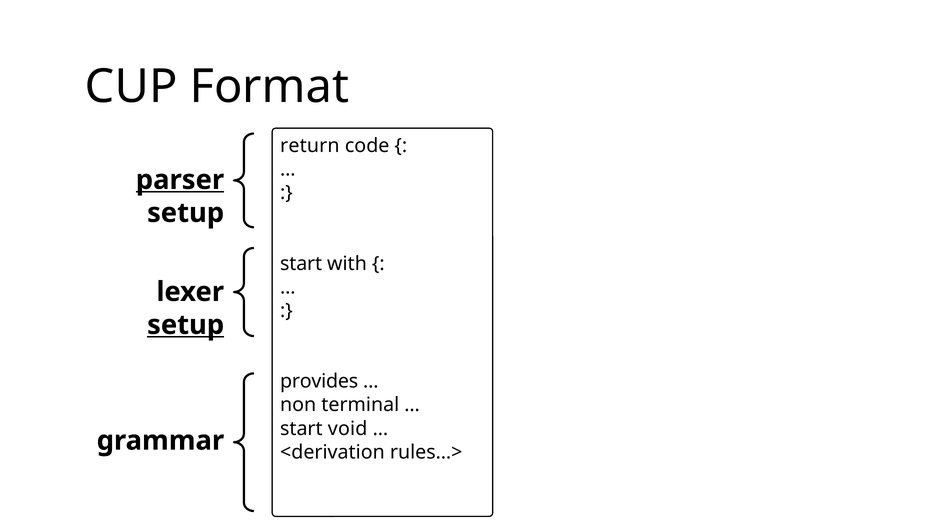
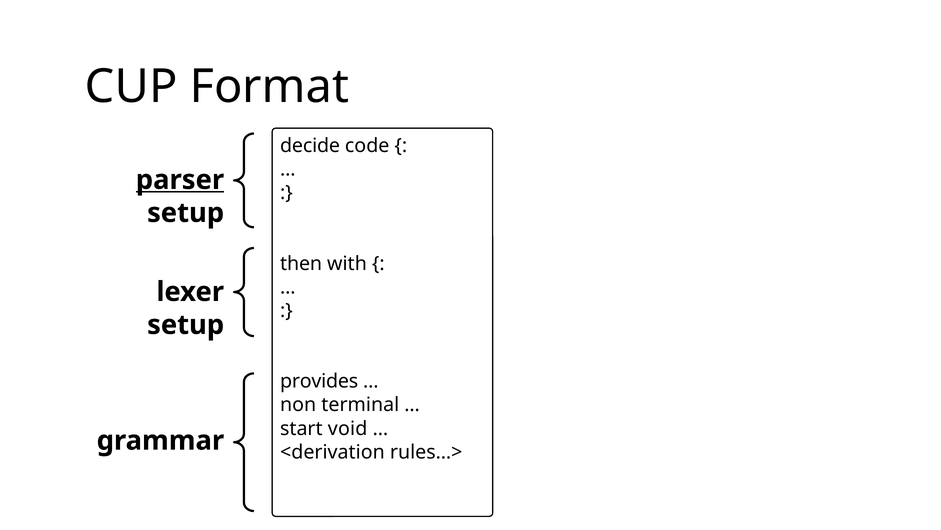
return: return -> decide
start at (301, 263): start -> then
setup at (186, 324) underline: present -> none
